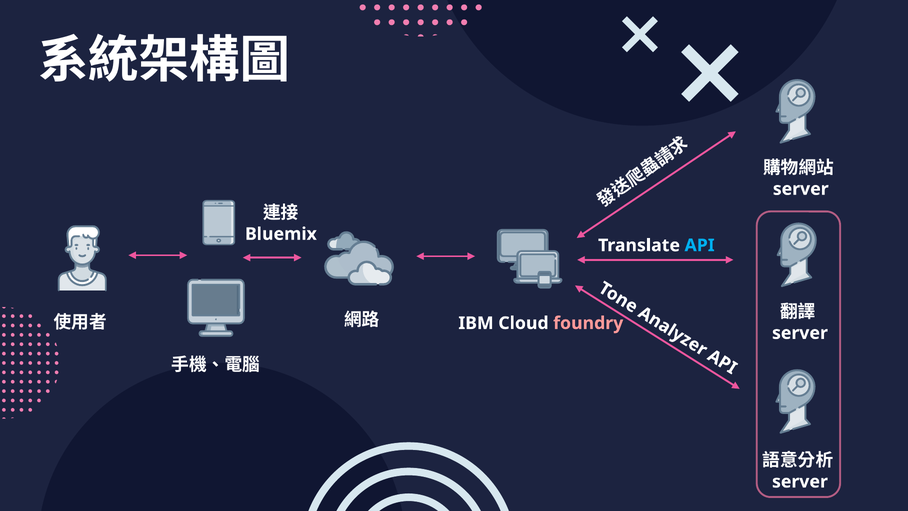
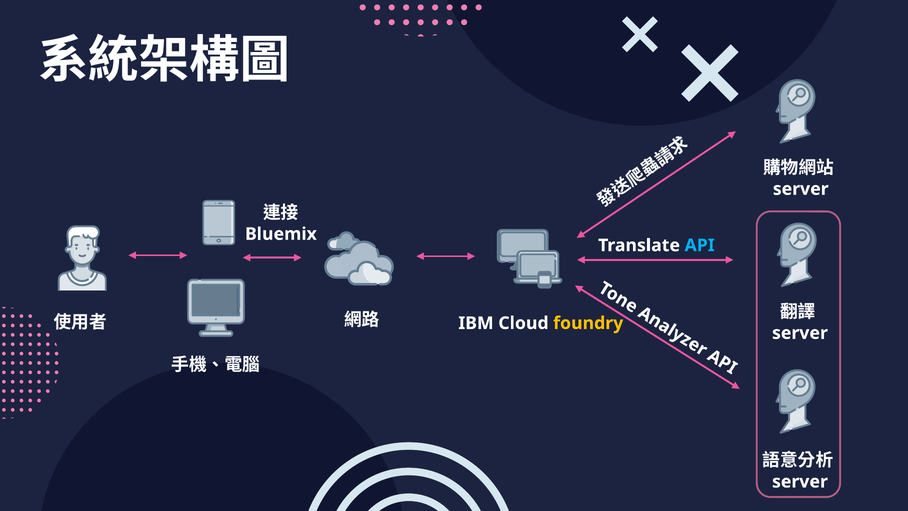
foundry colour: pink -> yellow
